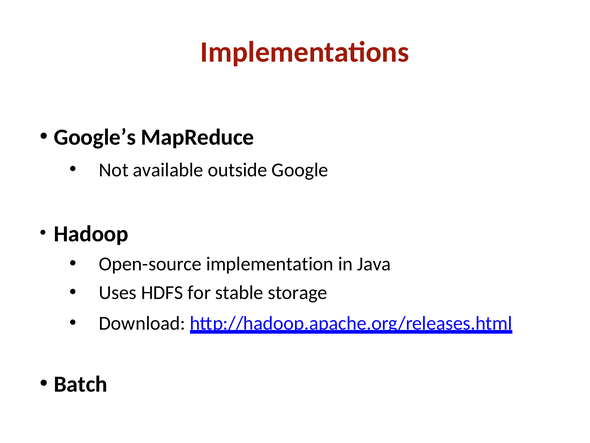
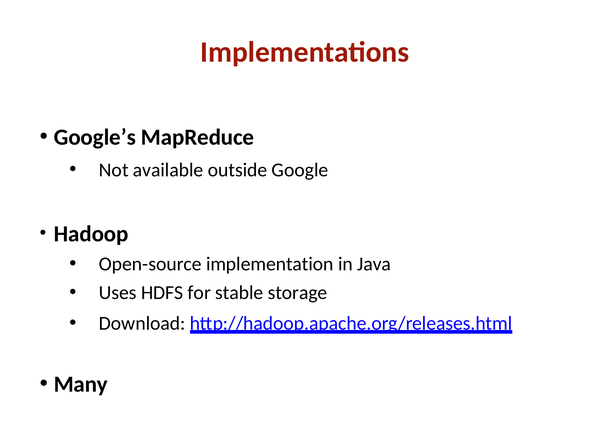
Batch: Batch -> Many
